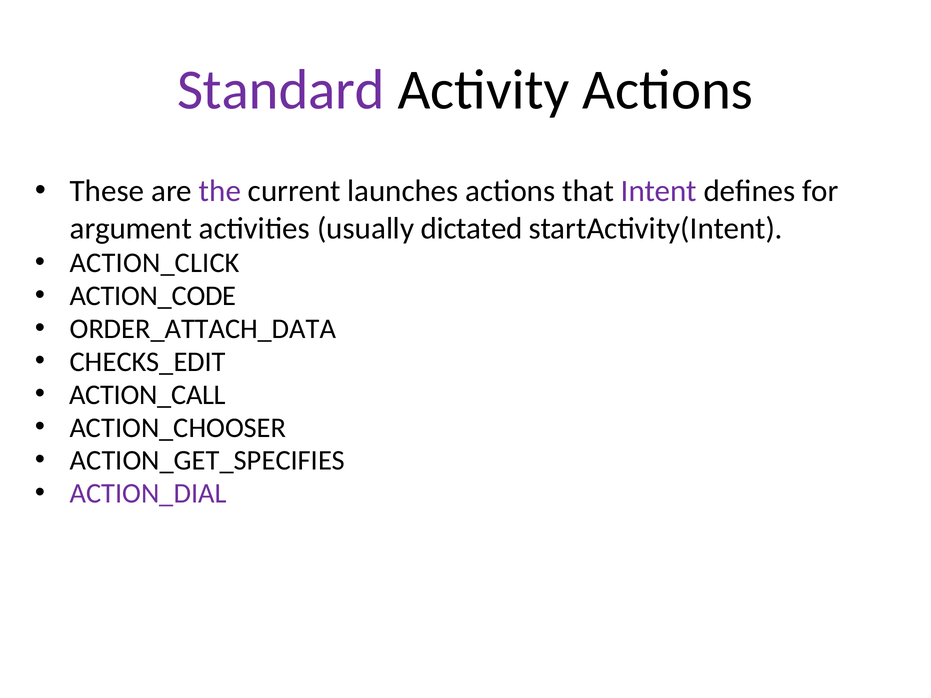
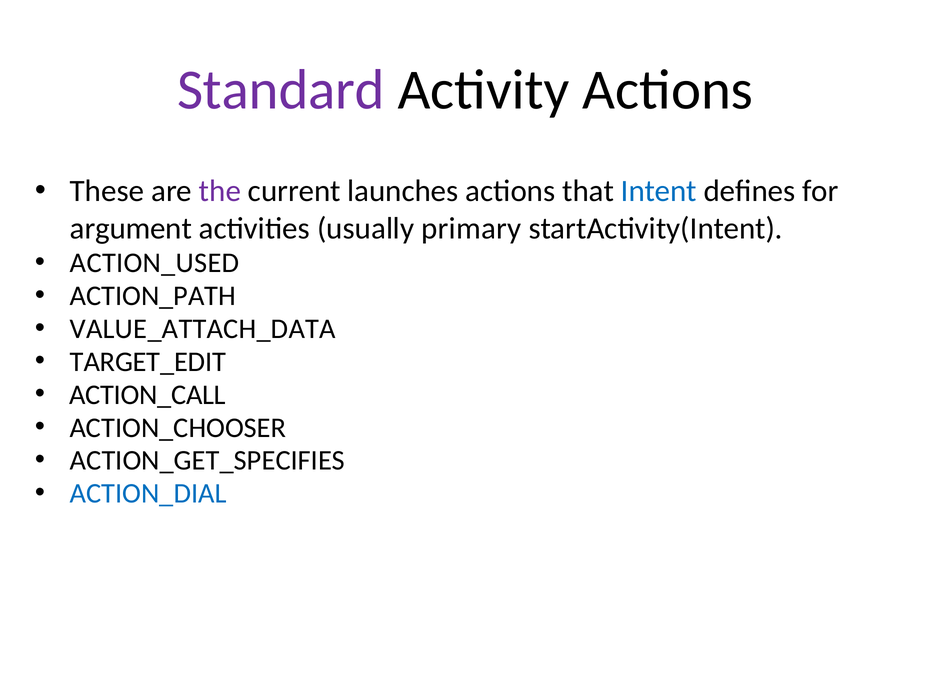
Intent colour: purple -> blue
dictated: dictated -> primary
ACTION_CLICK: ACTION_CLICK -> ACTION_USED
ACTION_CODE: ACTION_CODE -> ACTION_PATH
ORDER_ATTACH_DATA: ORDER_ATTACH_DATA -> VALUE_ATTACH_DATA
CHECKS_EDIT: CHECKS_EDIT -> TARGET_EDIT
ACTION_DIAL colour: purple -> blue
